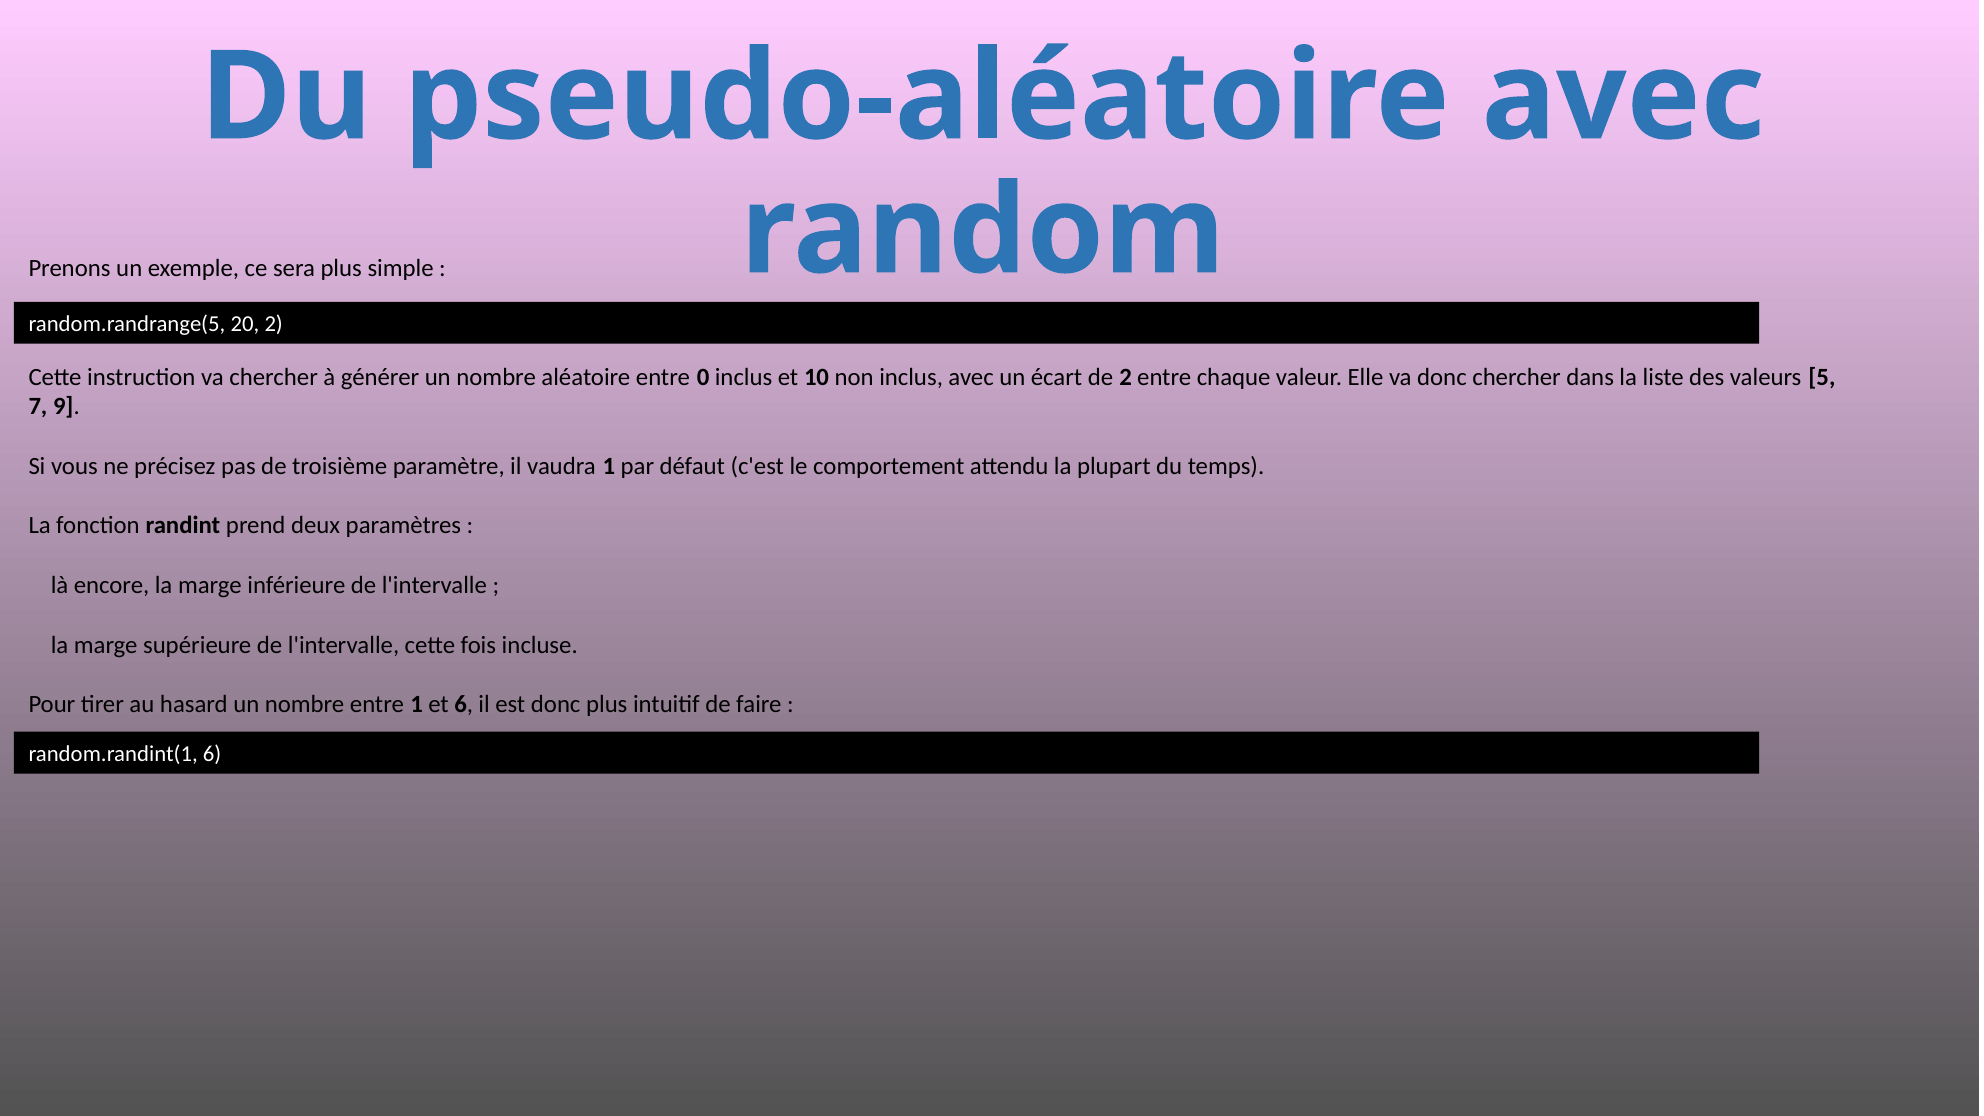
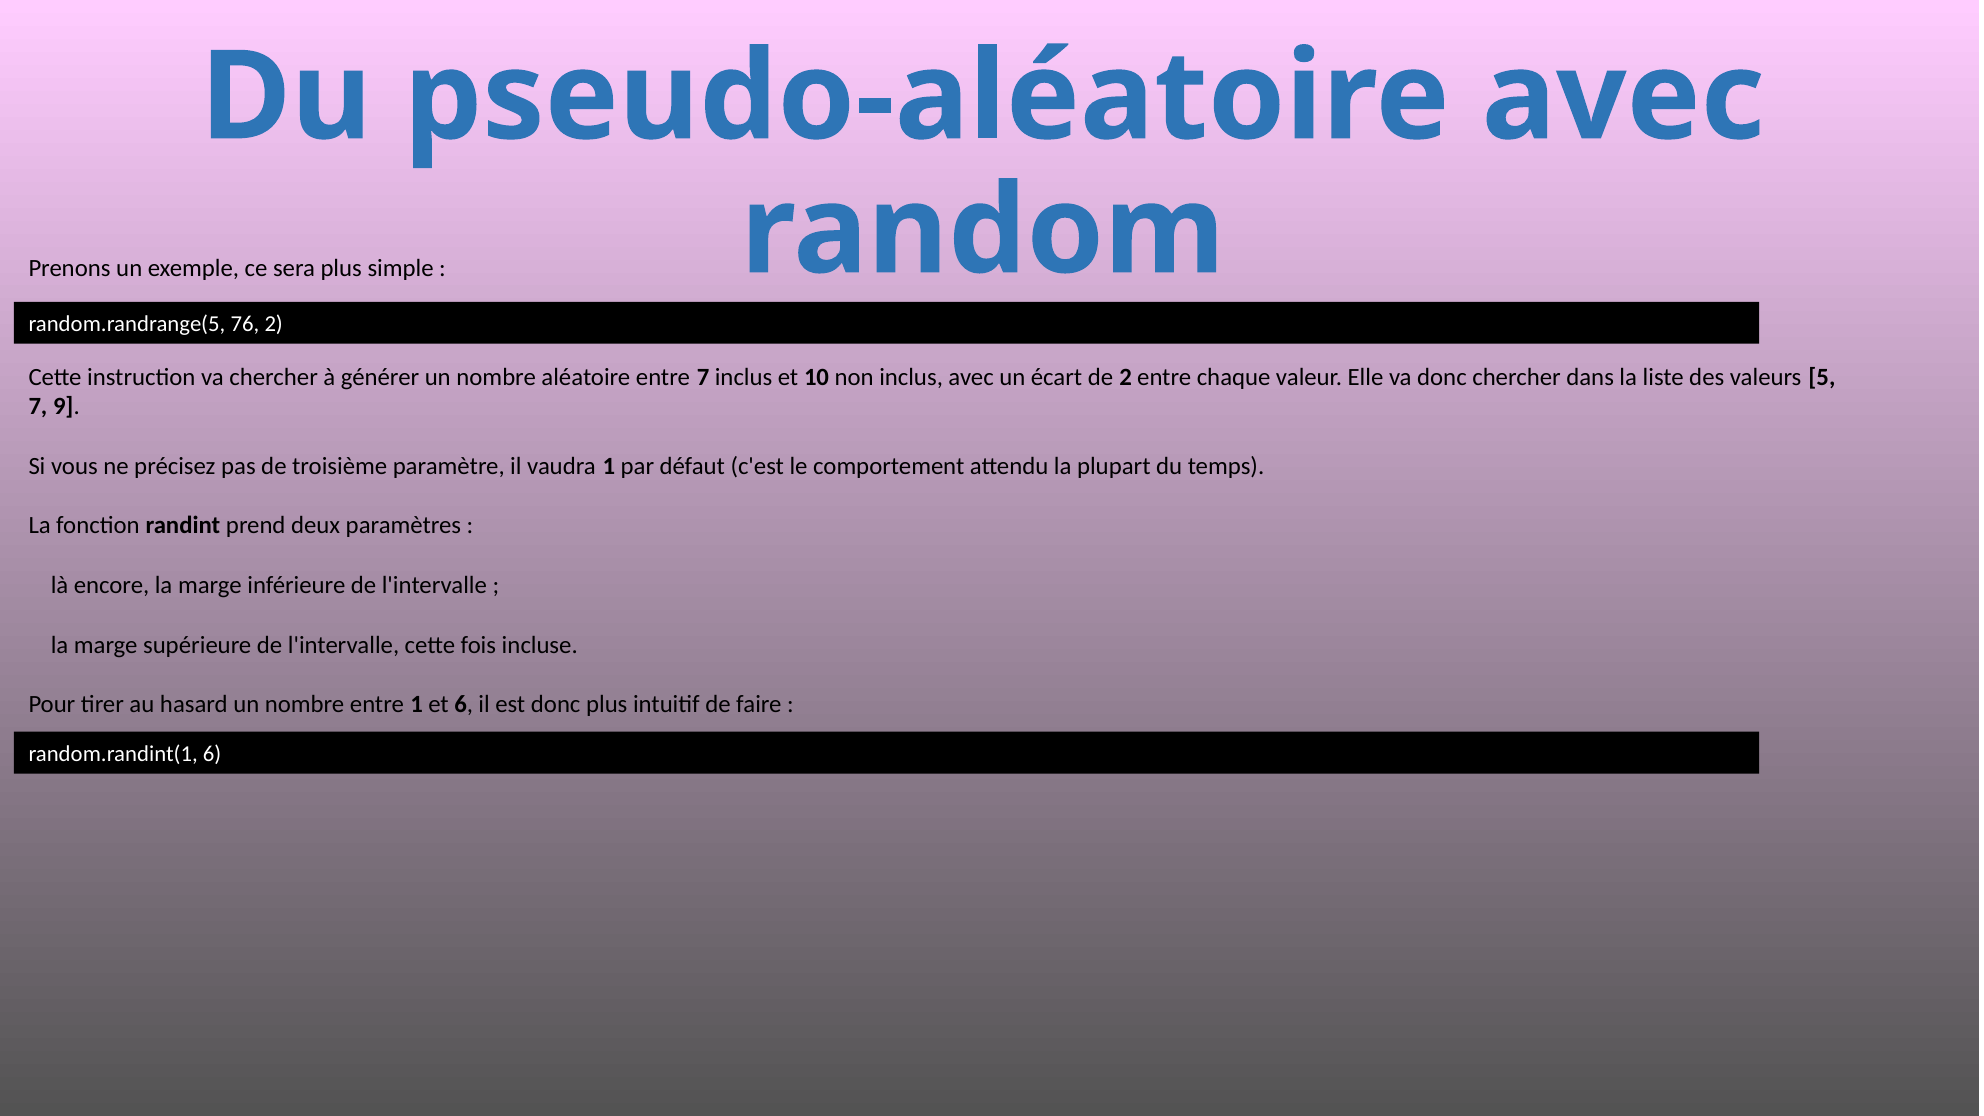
20: 20 -> 76
entre 0: 0 -> 7
